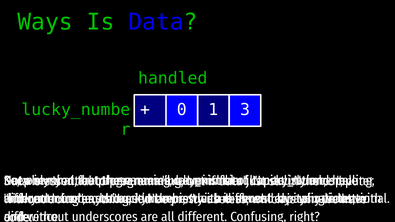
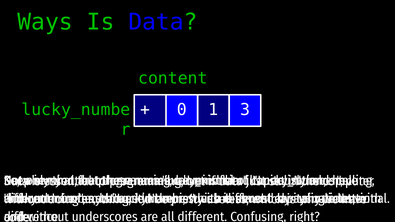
handled: handled -> content
